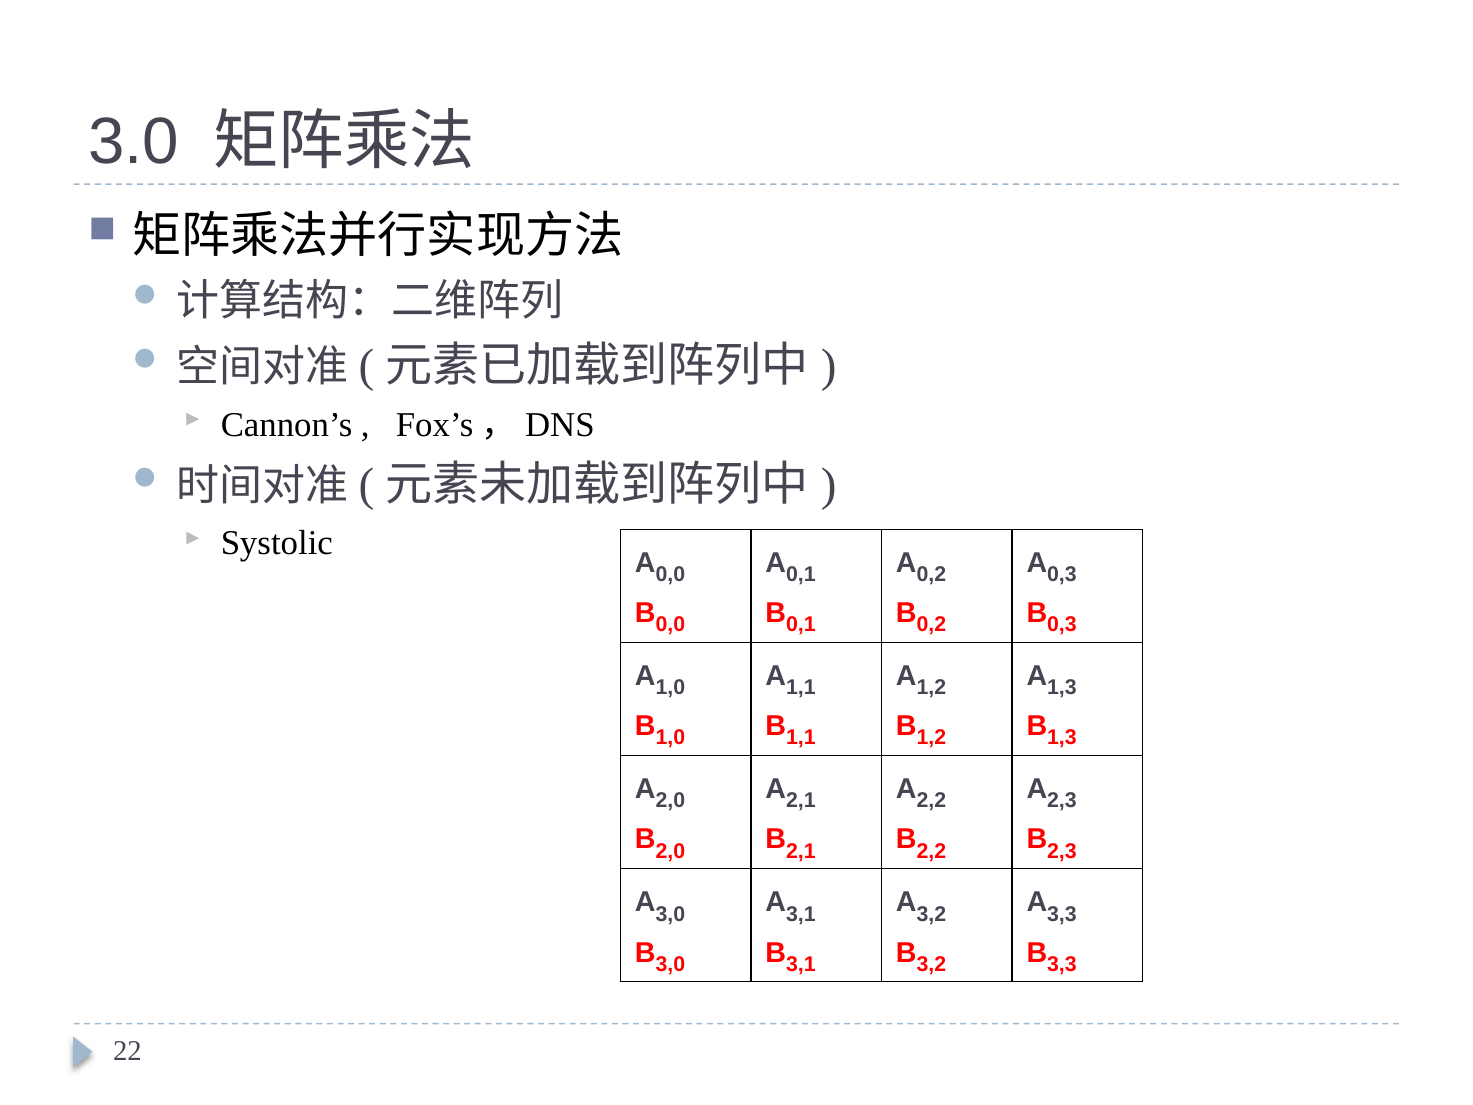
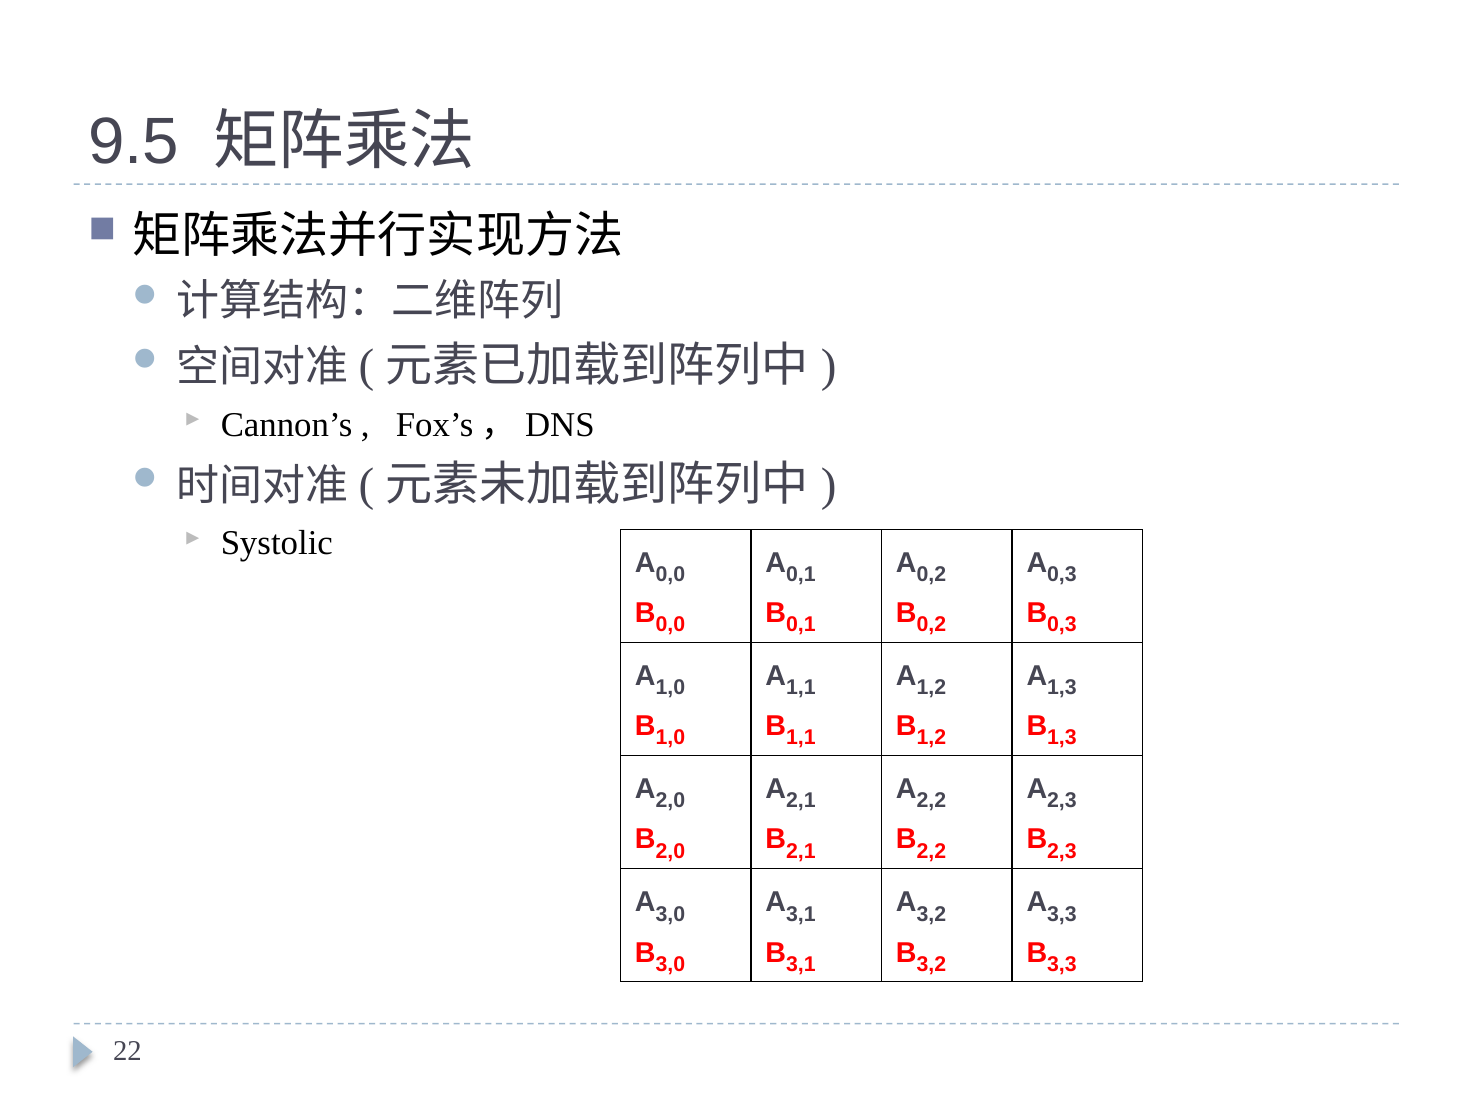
3.0: 3.0 -> 9.5
